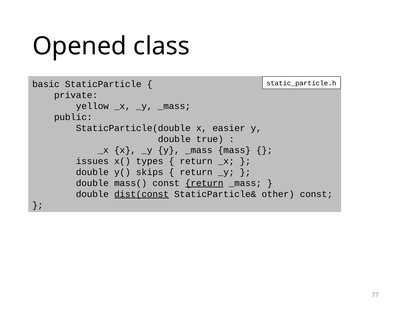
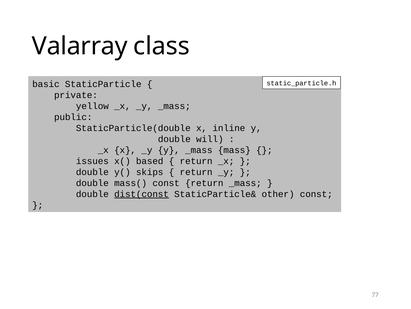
Opened: Opened -> Valarray
easier: easier -> inline
true: true -> will
types: types -> based
return at (204, 183) underline: present -> none
